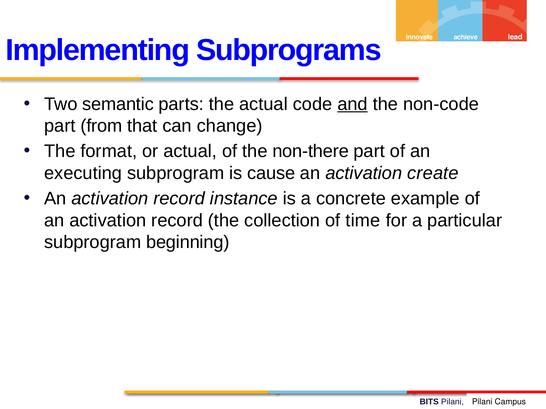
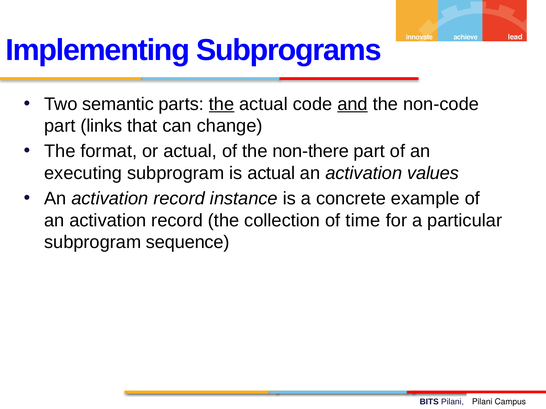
the at (222, 104) underline: none -> present
from: from -> links
is cause: cause -> actual
create: create -> values
beginning: beginning -> sequence
